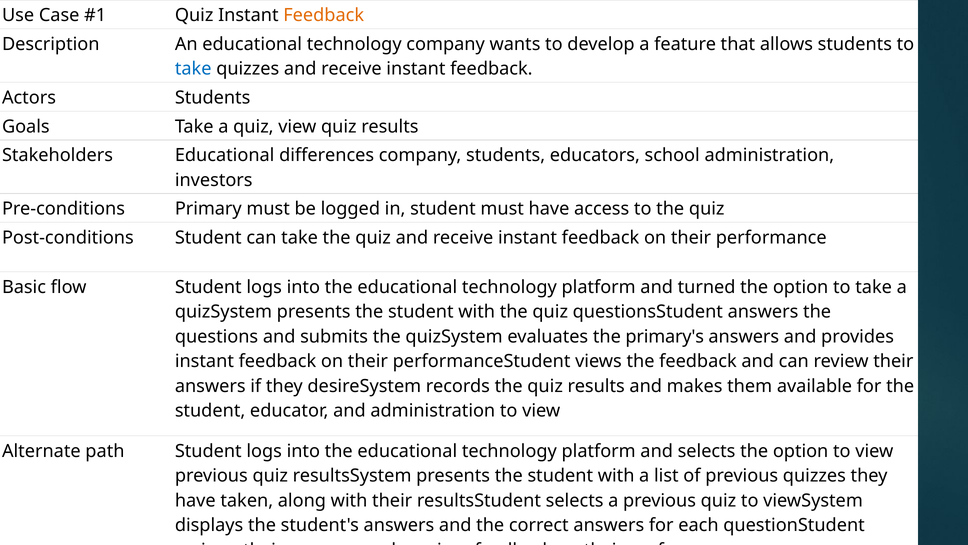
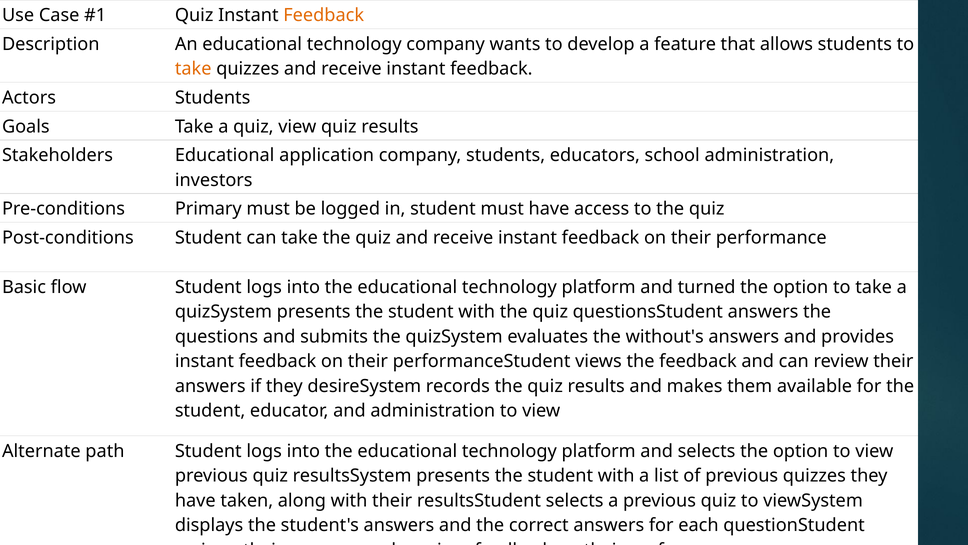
take at (193, 69) colour: blue -> orange
differences: differences -> application
primary's: primary's -> without's
